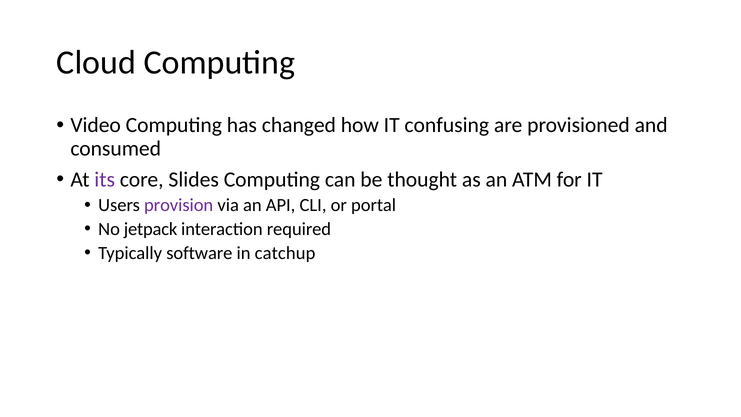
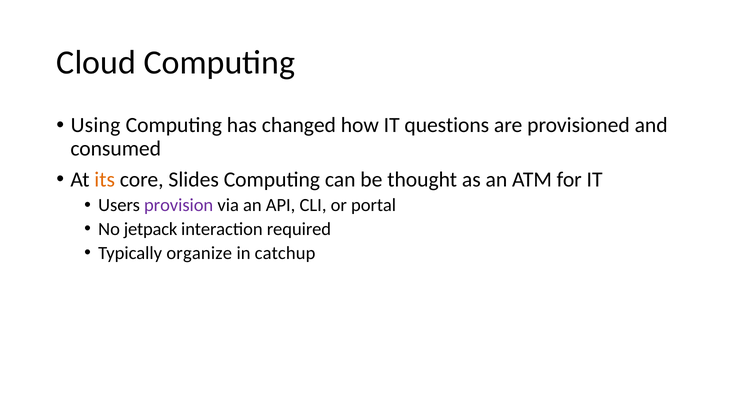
Video: Video -> Using
confusing: confusing -> questions
its colour: purple -> orange
software: software -> organize
